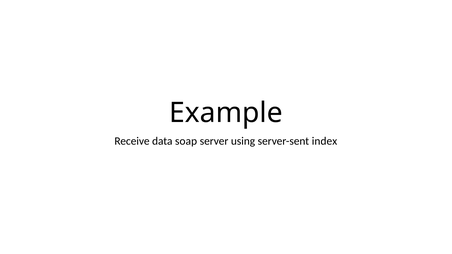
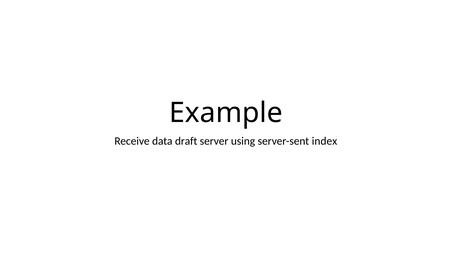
soap: soap -> draft
